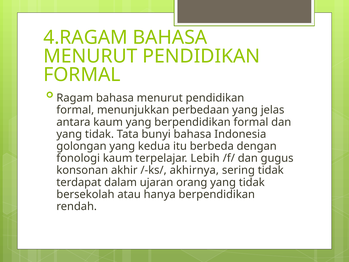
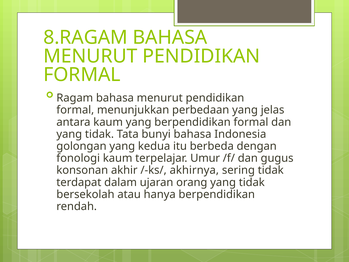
4.RAGAM: 4.RAGAM -> 8.RAGAM
Lebih: Lebih -> Umur
